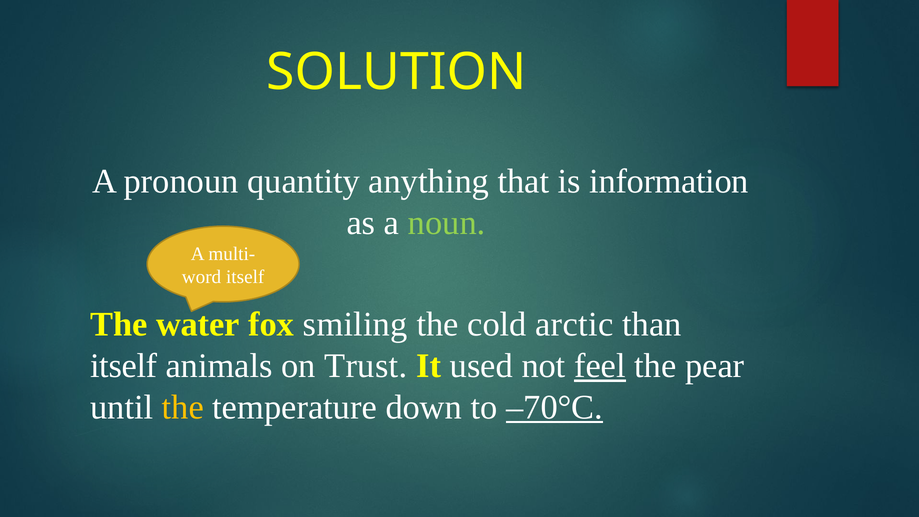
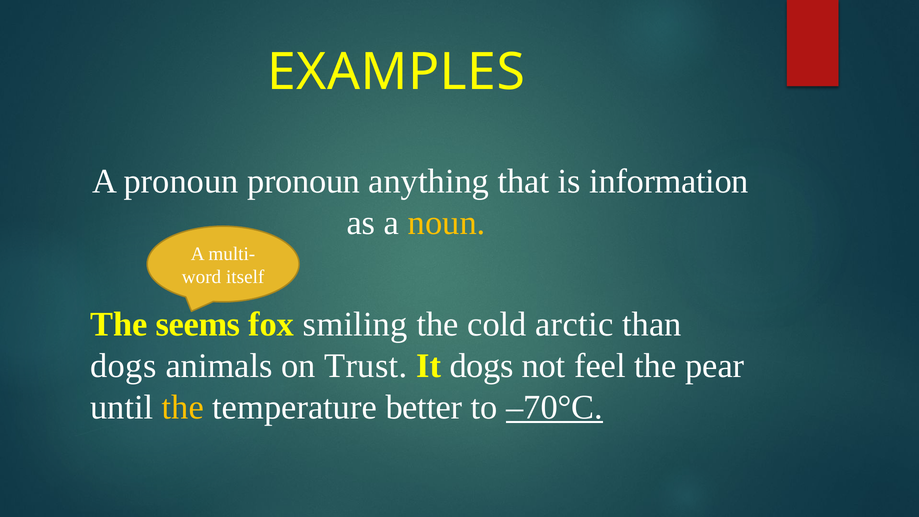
SOLUTION: SOLUTION -> EXAMPLES
pronoun quantity: quantity -> pronoun
noun colour: light green -> yellow
water: water -> seems
itself at (124, 366): itself -> dogs
It used: used -> dogs
feel underline: present -> none
down: down -> better
